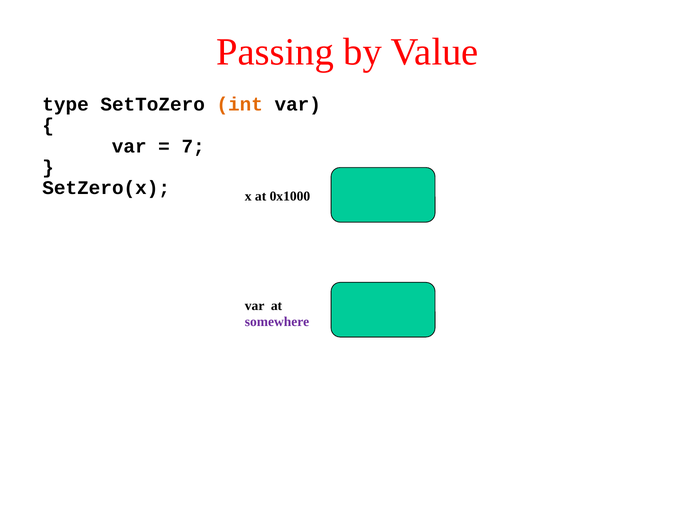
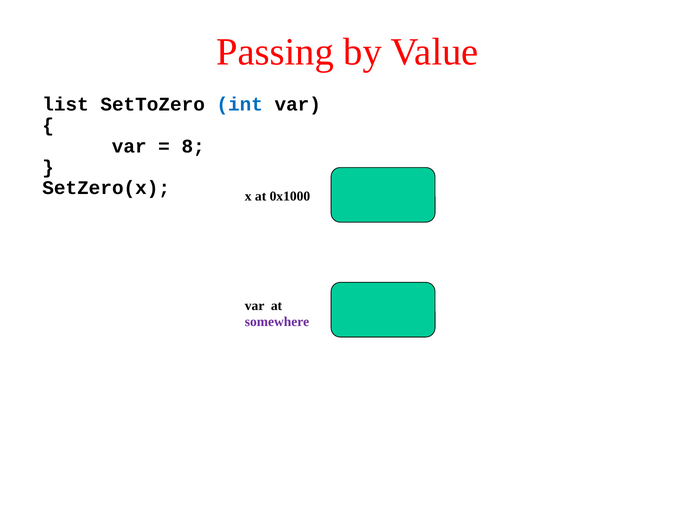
type: type -> list
int colour: orange -> blue
7: 7 -> 8
